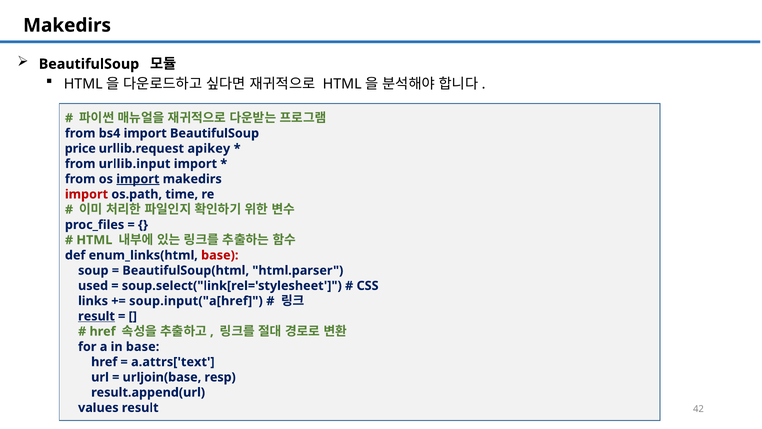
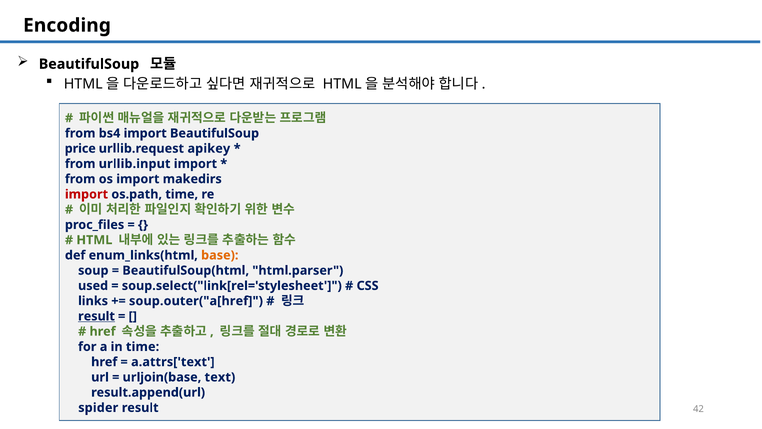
Makedirs at (67, 25): Makedirs -> Encoding
import at (138, 179) underline: present -> none
base at (220, 255) colour: red -> orange
soup.input("a[href: soup.input("a[href -> soup.outer("a[href
in base: base -> time
resp: resp -> text
values: values -> spider
